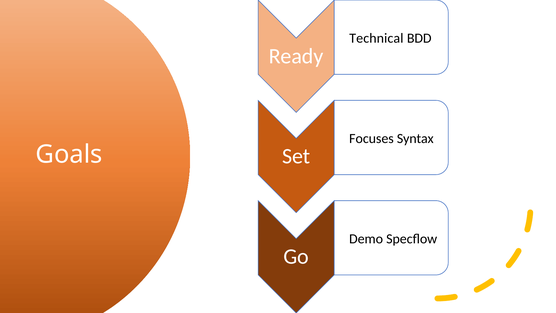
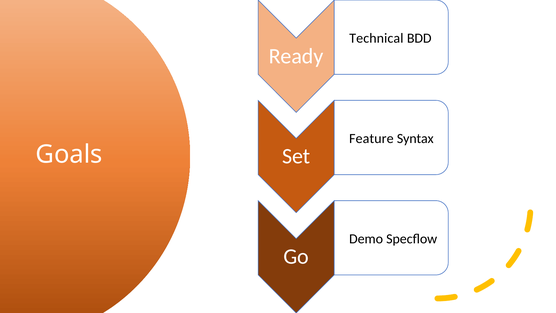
Focuses: Focuses -> Feature
